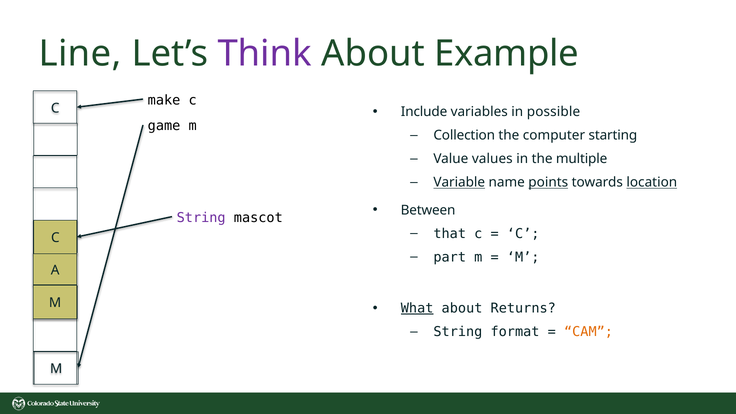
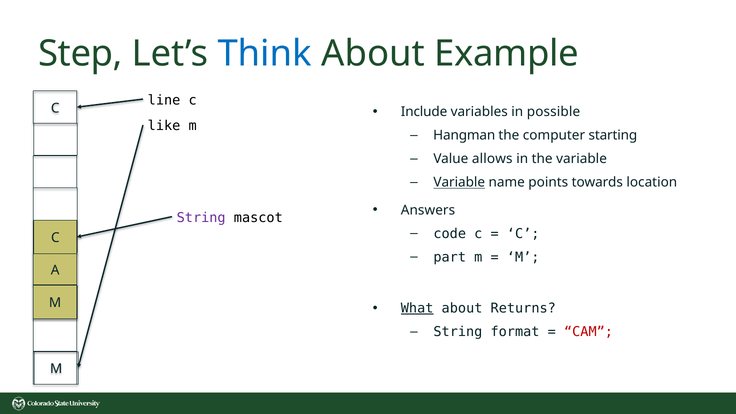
Line: Line -> Step
Think colour: purple -> blue
make: make -> line
game: game -> like
Collection: Collection -> Hangman
values: values -> allows
the multiple: multiple -> variable
points underline: present -> none
location underline: present -> none
Between: Between -> Answers
that: that -> code
CAM colour: orange -> red
